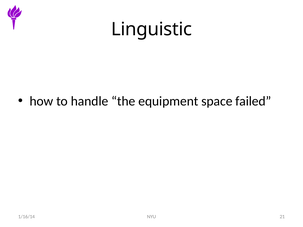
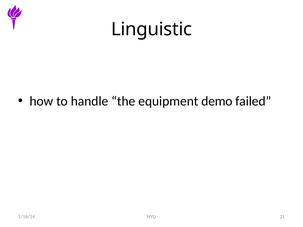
space: space -> demo
